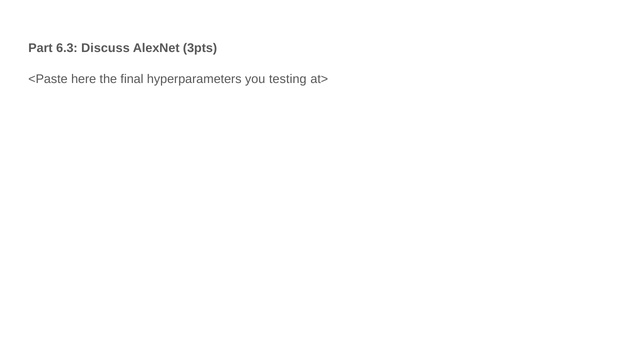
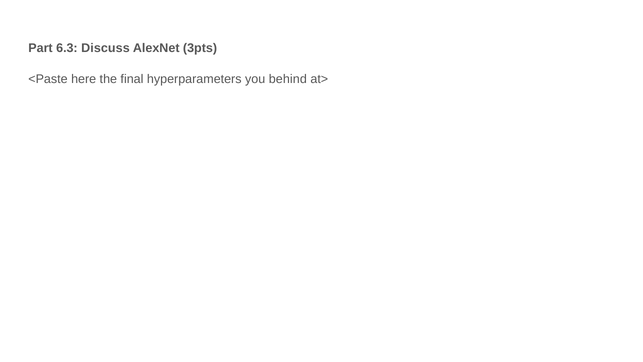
testing: testing -> behind
